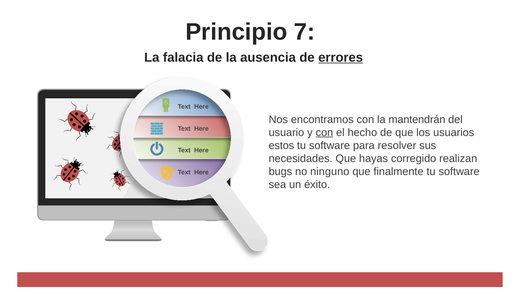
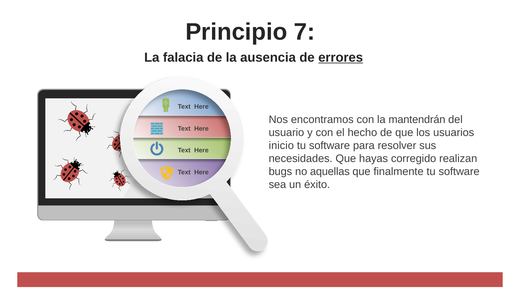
con at (324, 132) underline: present -> none
estos: estos -> inicio
ninguno: ninguno -> aquellas
